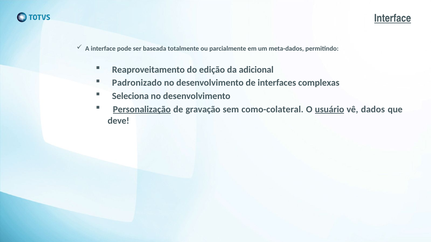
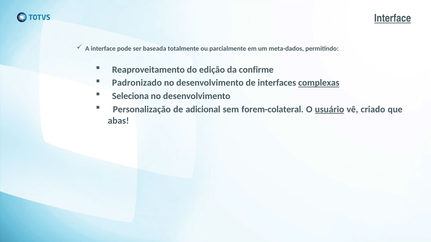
adicional: adicional -> confirme
complexas underline: none -> present
Personalização underline: present -> none
gravação: gravação -> adicional
como-colateral: como-colateral -> forem-colateral
dados: dados -> criado
deve: deve -> abas
